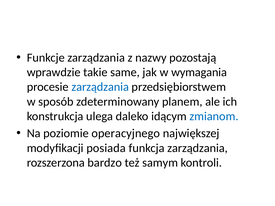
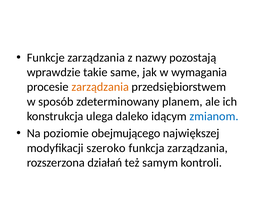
zarządzania at (100, 87) colour: blue -> orange
operacyjnego: operacyjnego -> obejmującego
posiada: posiada -> szeroko
bardzo: bardzo -> działań
